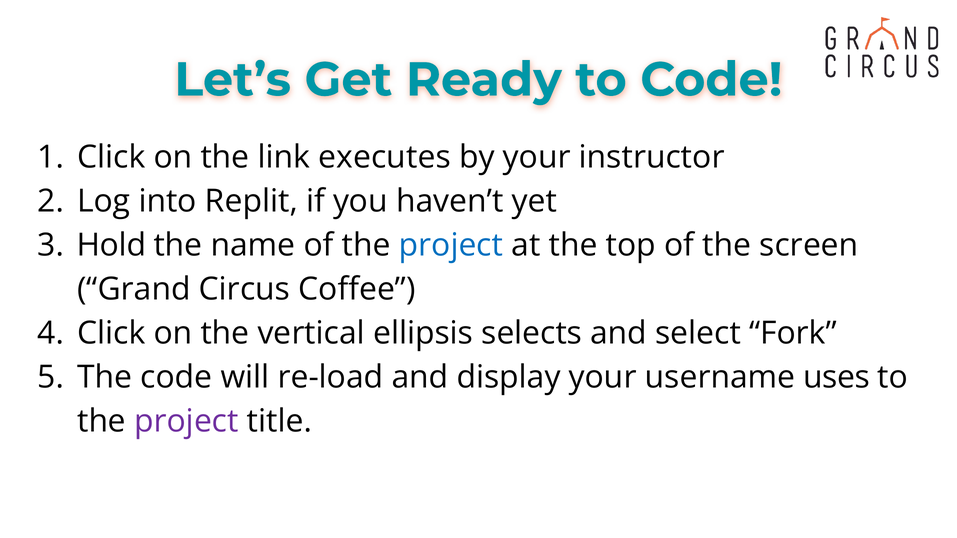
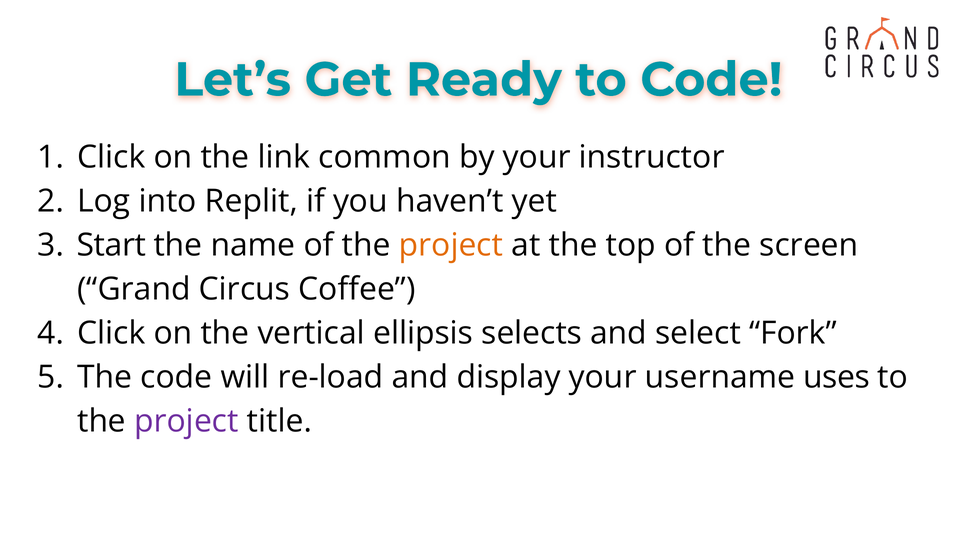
executes: executes -> common
Hold: Hold -> Start
project at (451, 245) colour: blue -> orange
